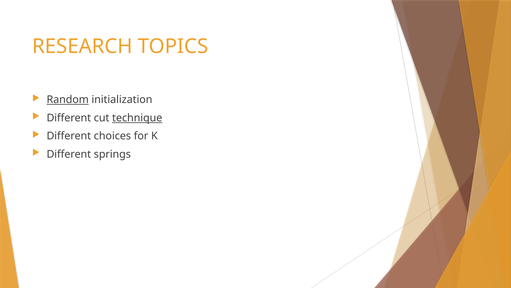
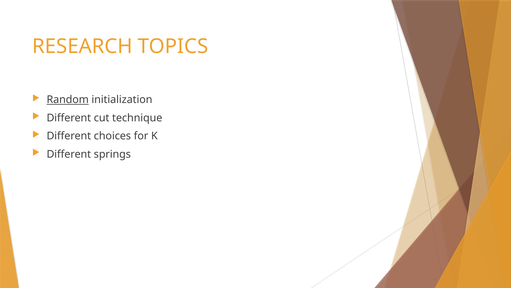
technique underline: present -> none
